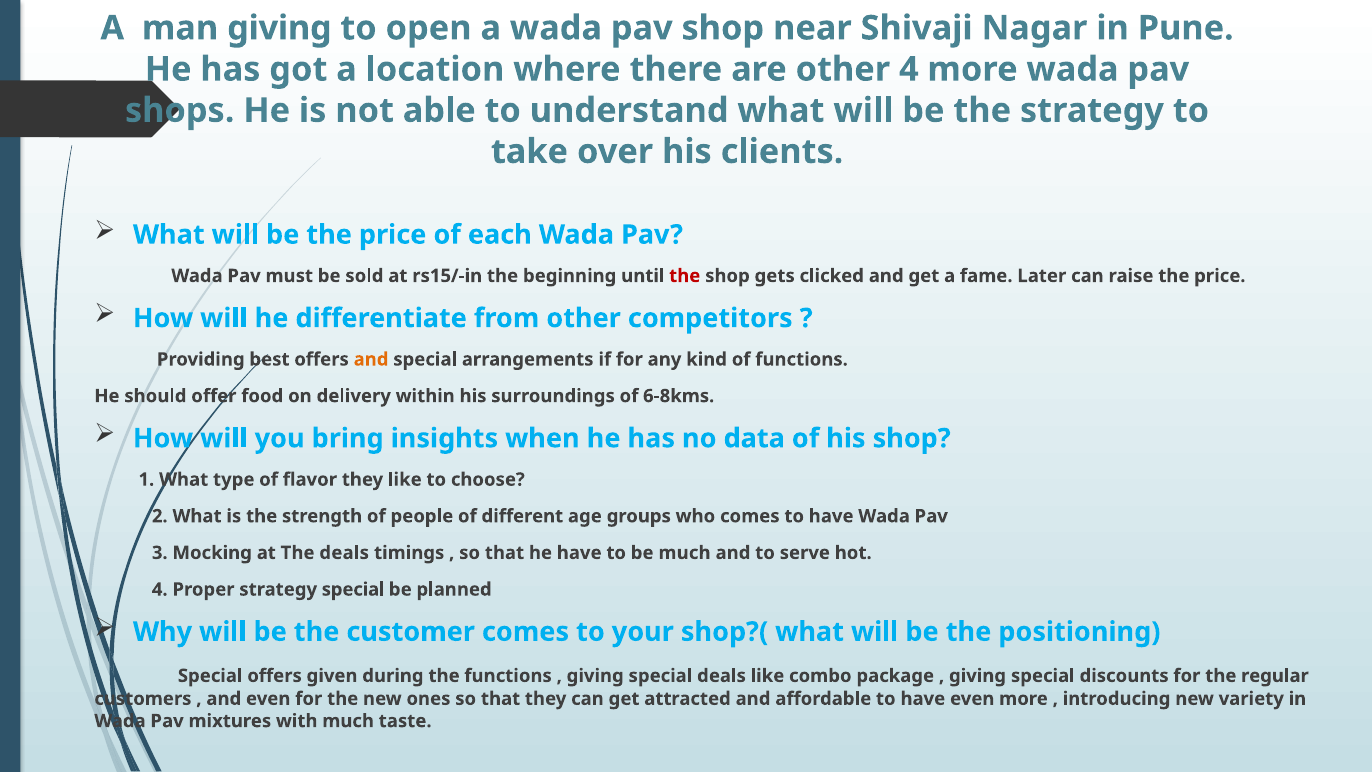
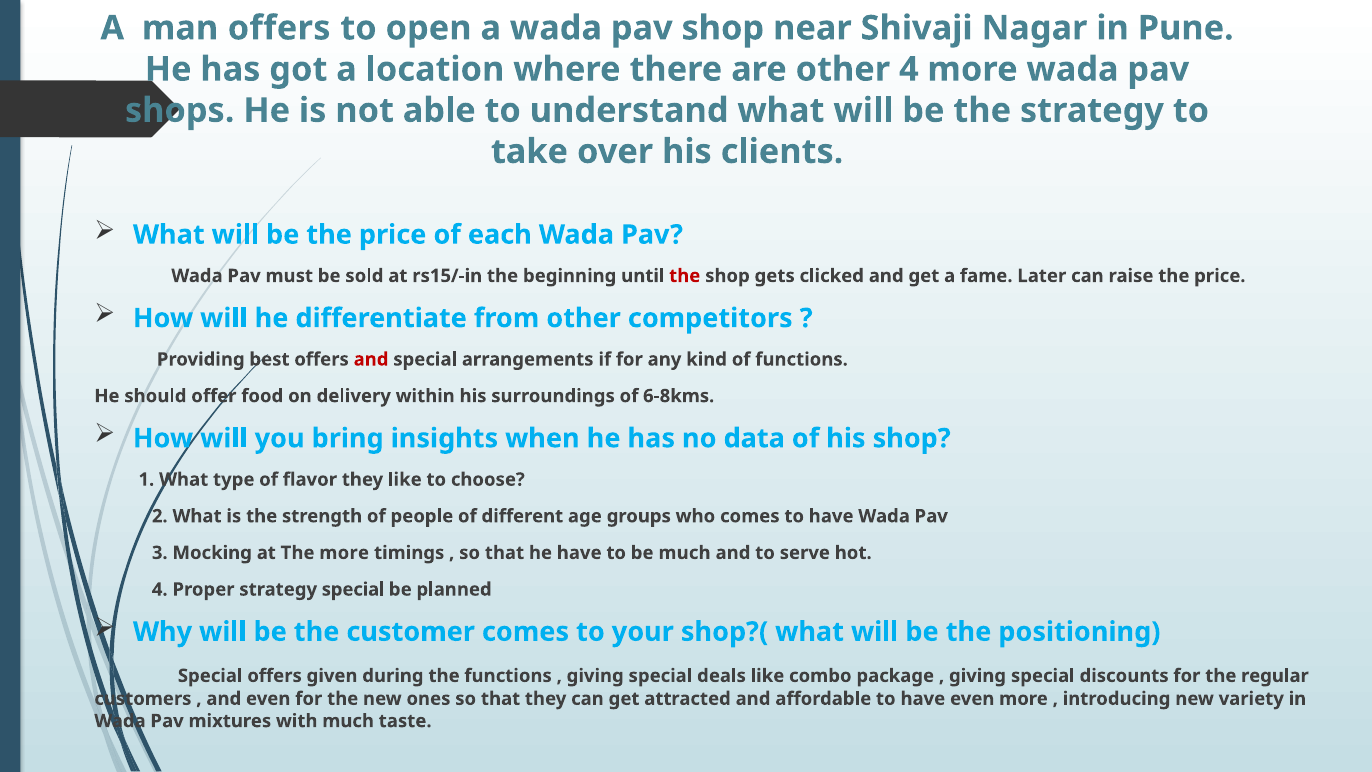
man giving: giving -> offers
and at (371, 359) colour: orange -> red
The deals: deals -> more
